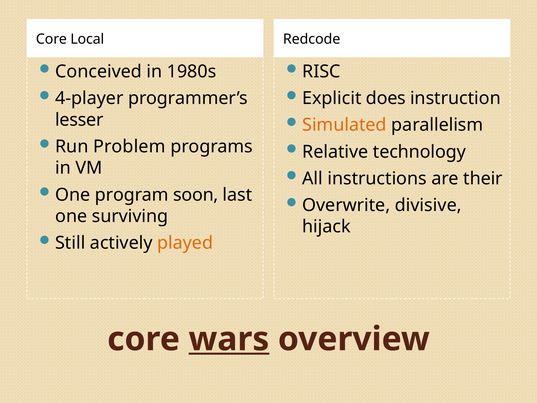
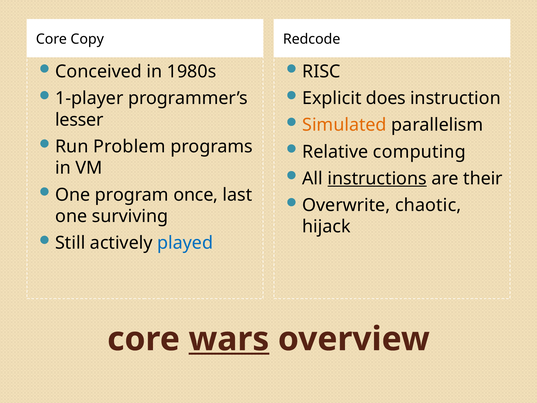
Local: Local -> Copy
4-player: 4-player -> 1-player
technology: technology -> computing
instructions underline: none -> present
soon: soon -> once
divisive: divisive -> chaotic
played colour: orange -> blue
